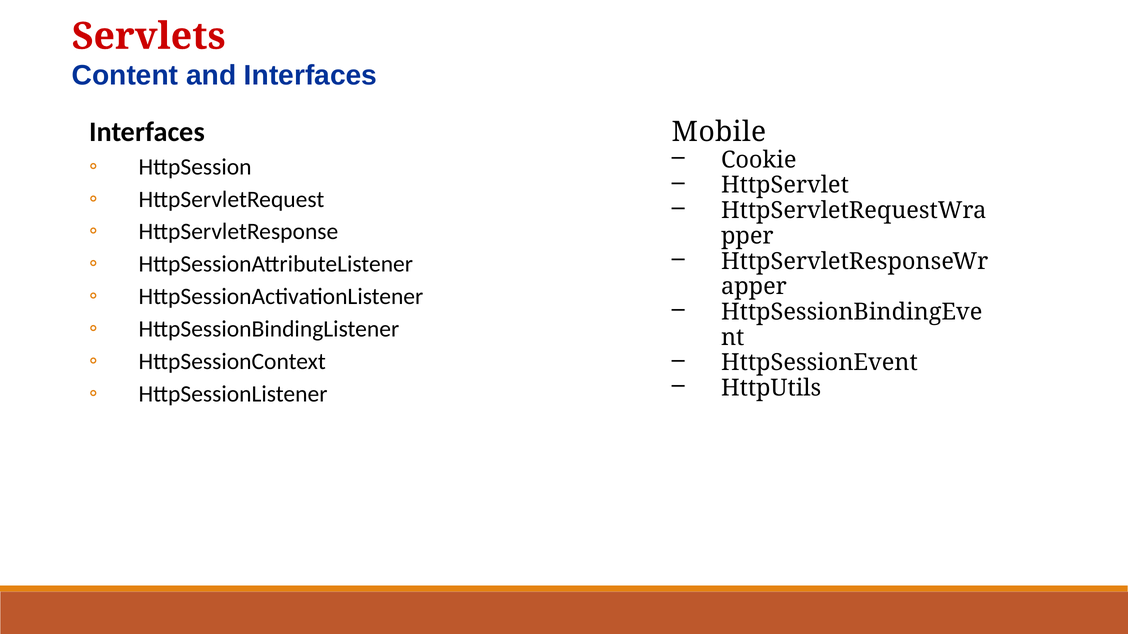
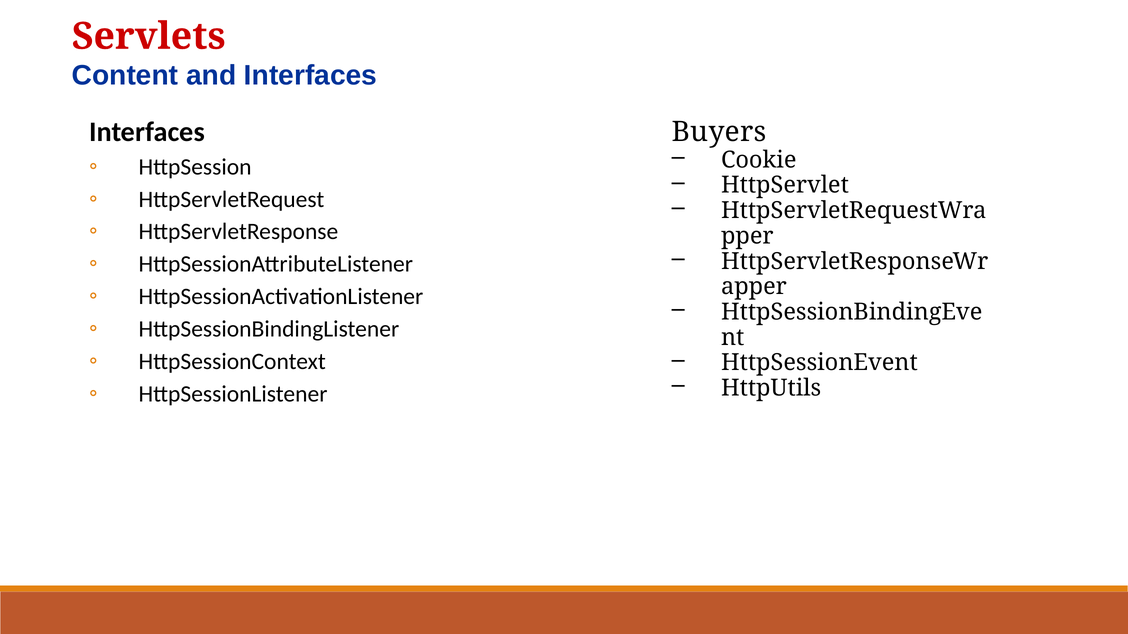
Mobile: Mobile -> Buyers
